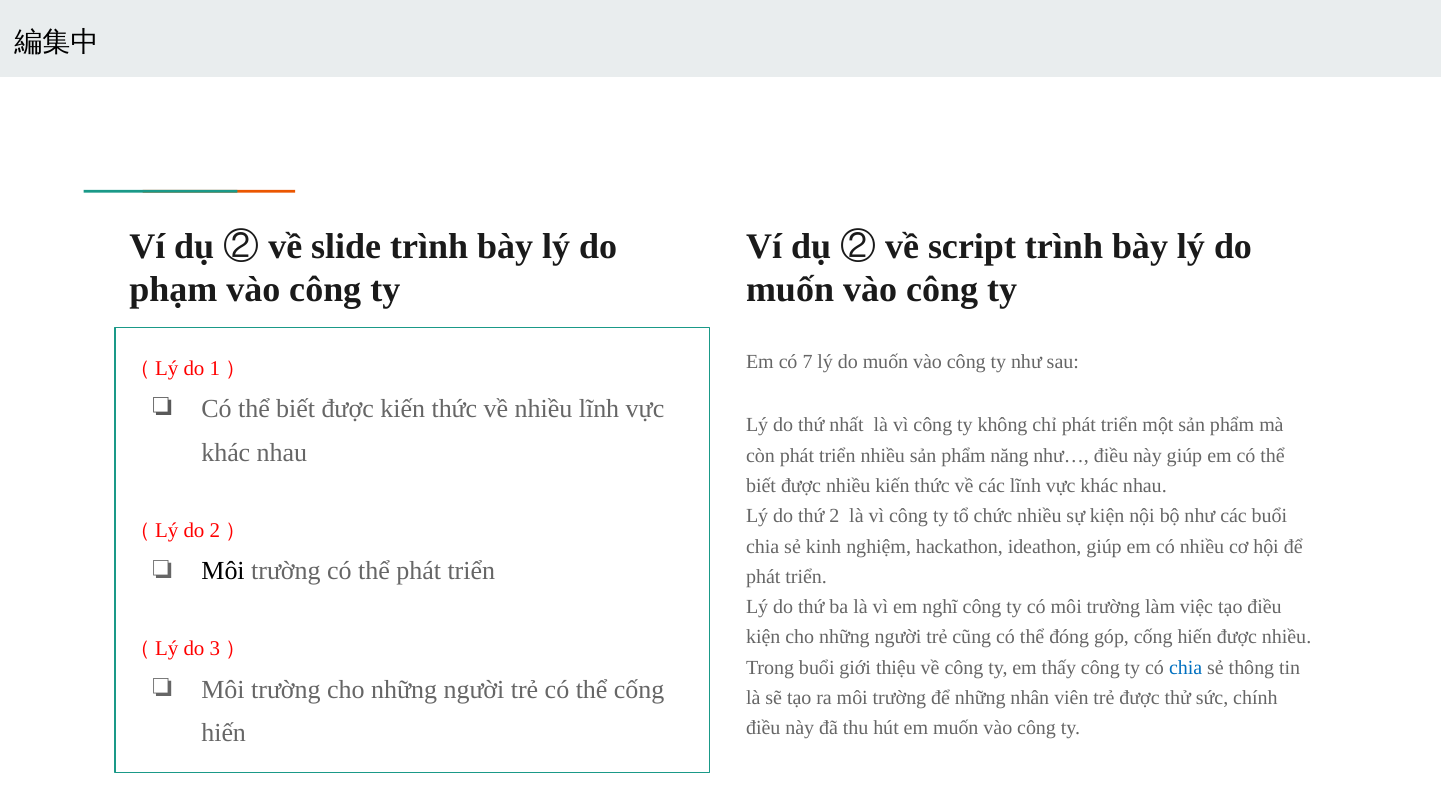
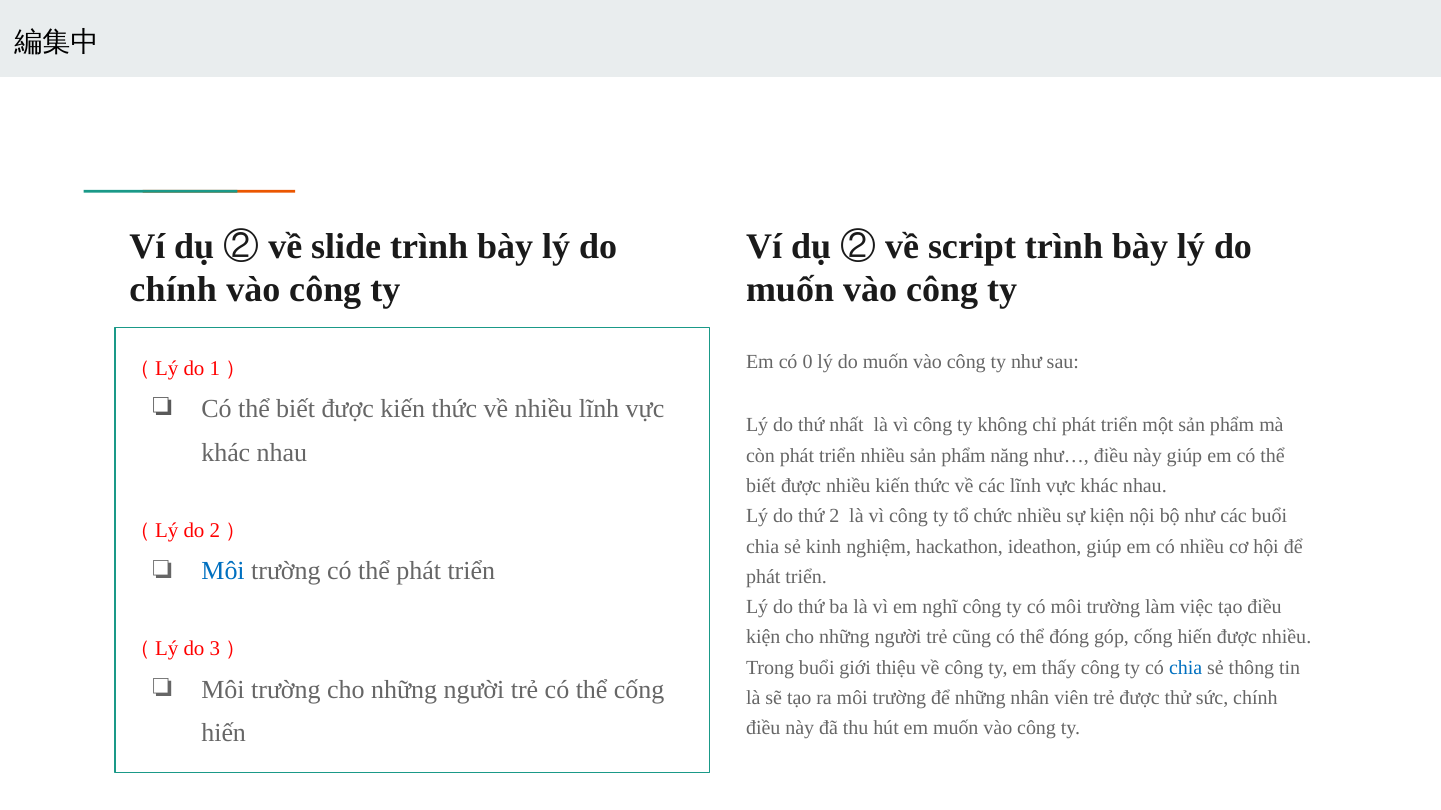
phạm at (173, 290): phạm -> chính
7: 7 -> 0
Môi at (223, 572) colour: black -> blue
